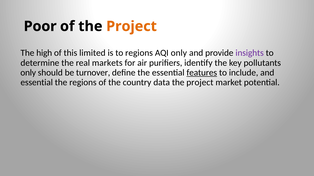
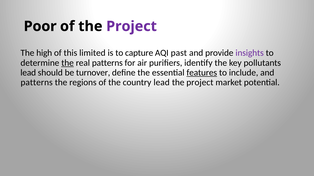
Project at (132, 26) colour: orange -> purple
to regions: regions -> capture
AQI only: only -> past
the at (68, 63) underline: none -> present
real markets: markets -> patterns
only at (28, 73): only -> lead
essential at (37, 83): essential -> patterns
country data: data -> lead
